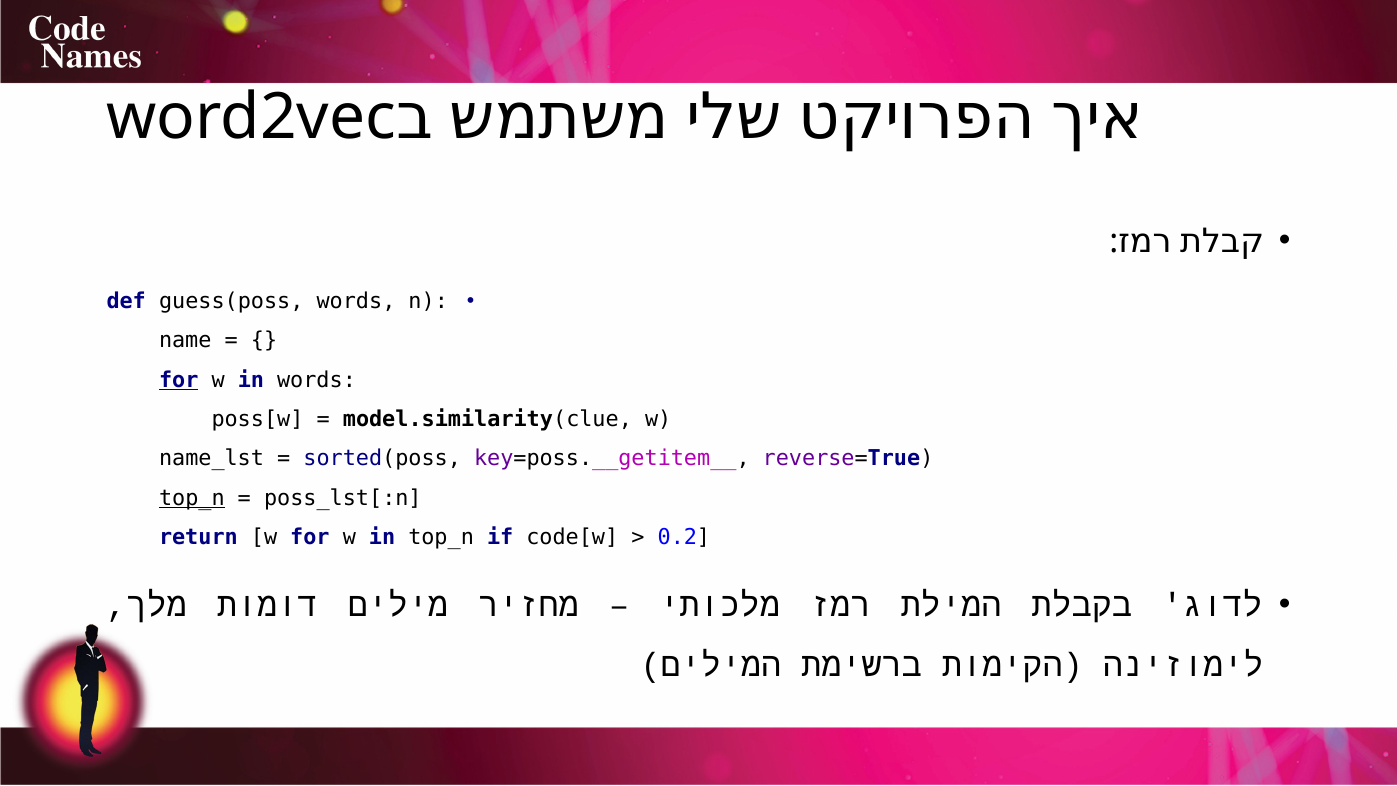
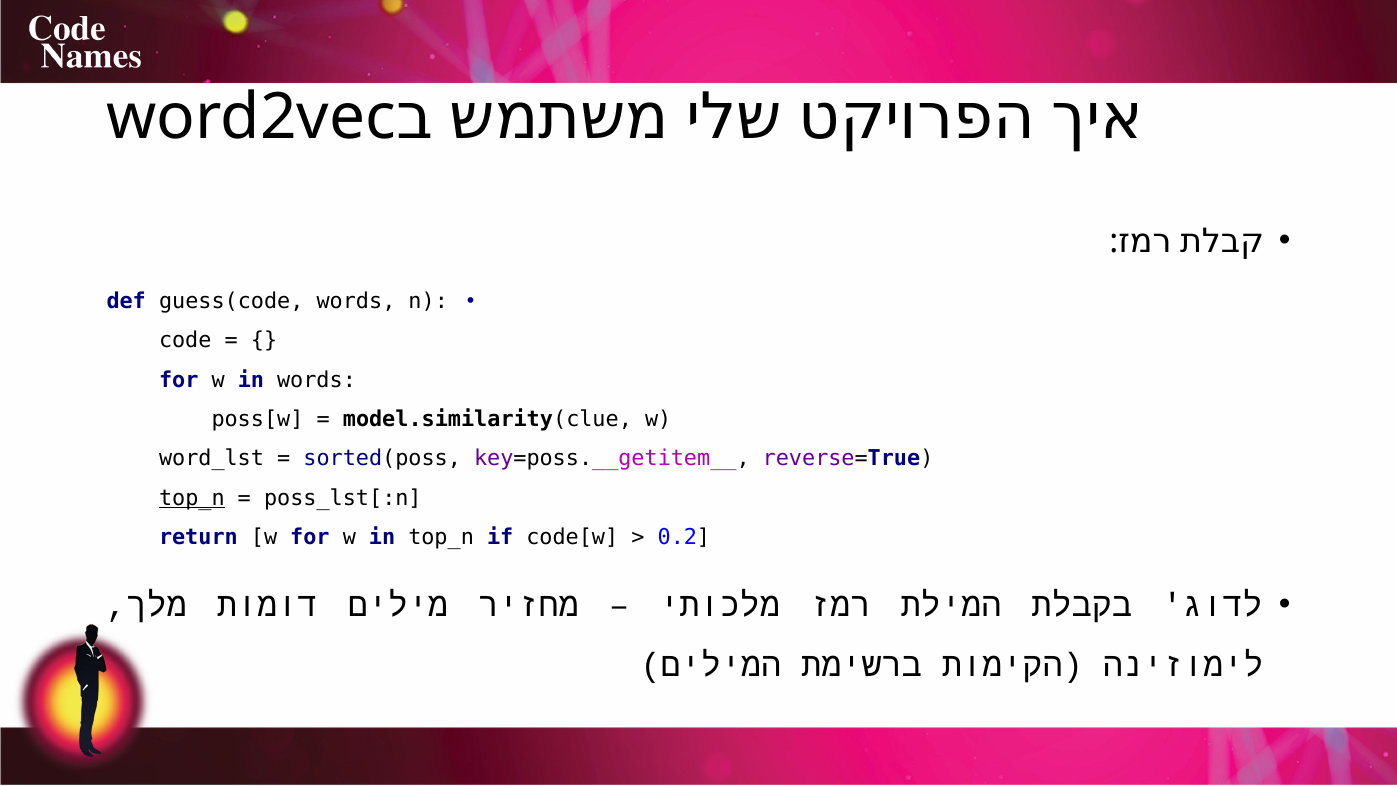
guess(poss: guess(poss -> guess(code
name: name -> code
for at (179, 380) underline: present -> none
name_lst: name_lst -> word_lst
